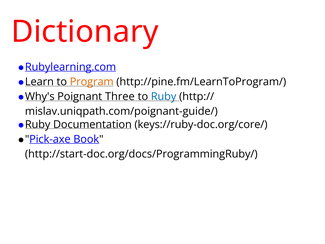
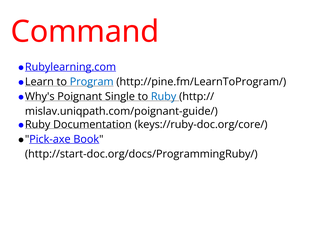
Dictionary: Dictionary -> Command
Program colour: orange -> blue
Three: Three -> Single
